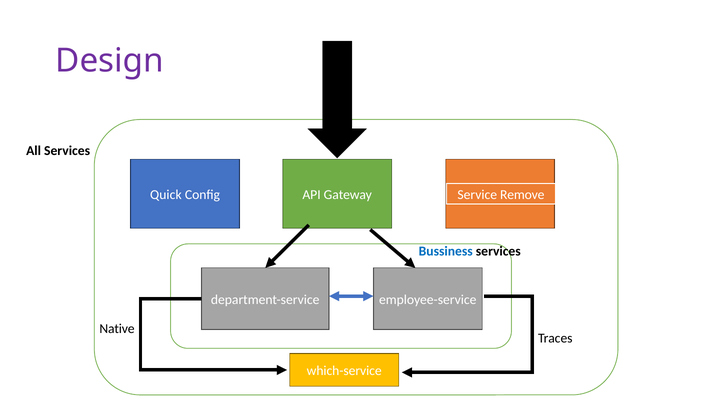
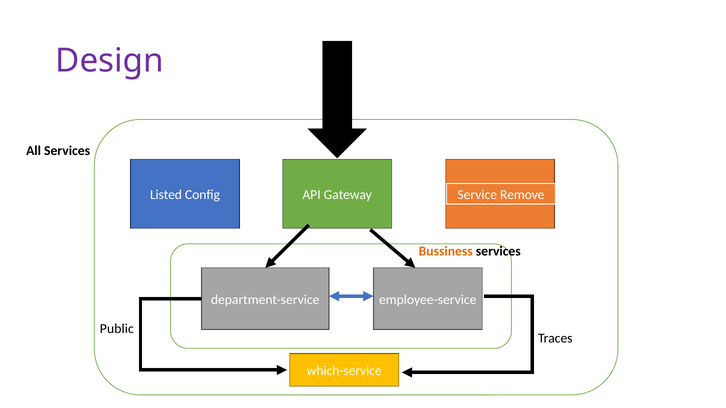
Quick: Quick -> Listed
Bussiness colour: blue -> orange
Native: Native -> Public
